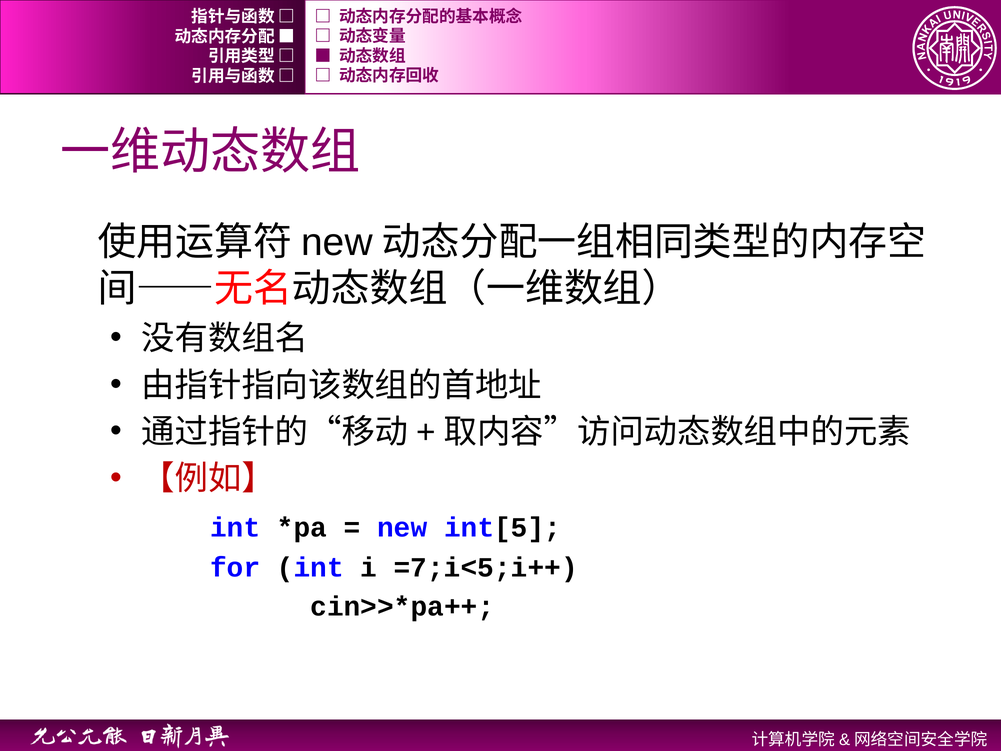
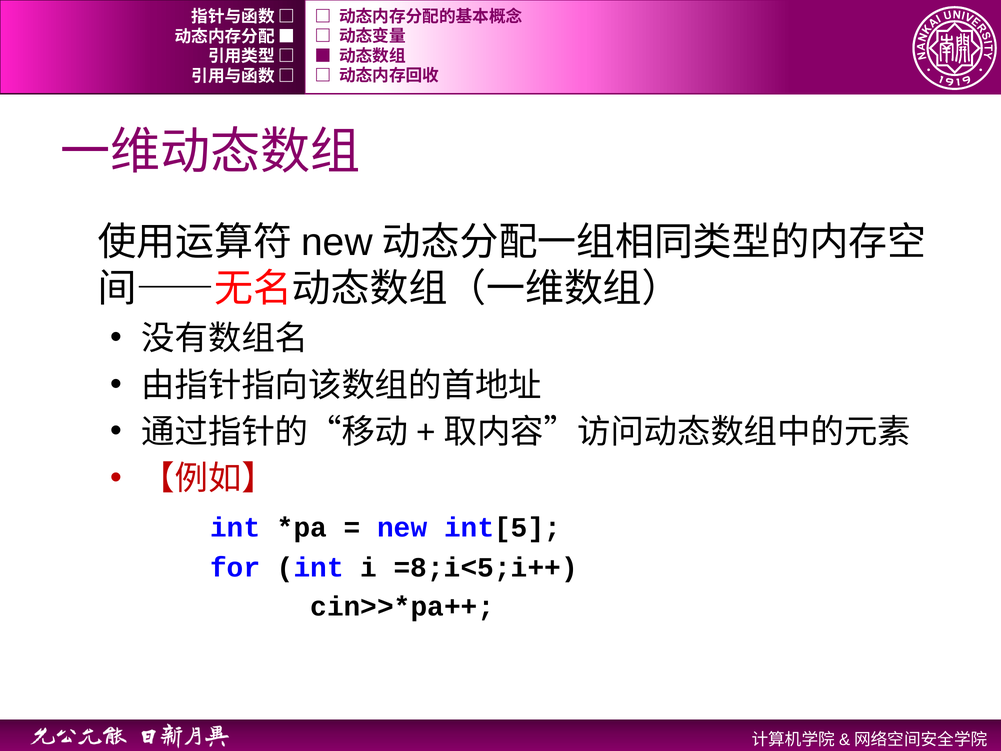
=7;i<5;i++: =7;i<5;i++ -> =8;i<5;i++
